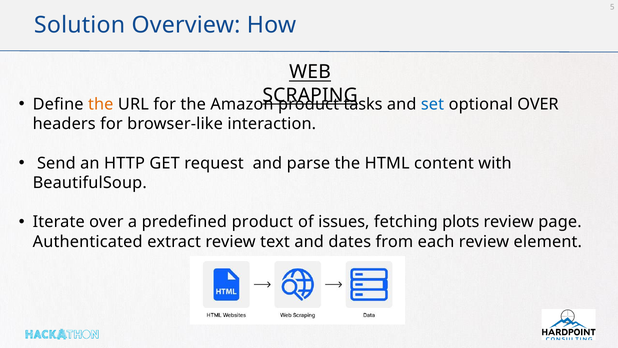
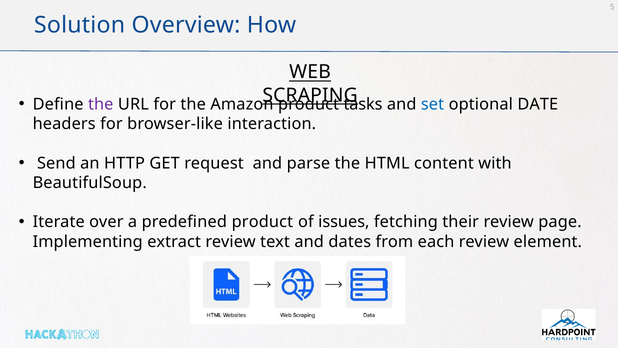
the at (101, 104) colour: orange -> purple
optional OVER: OVER -> DATE
plots: plots -> their
Authenticated: Authenticated -> Implementing
